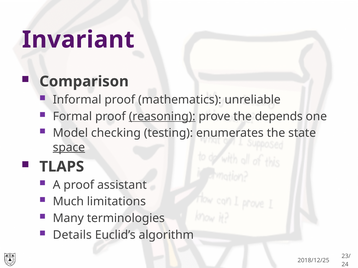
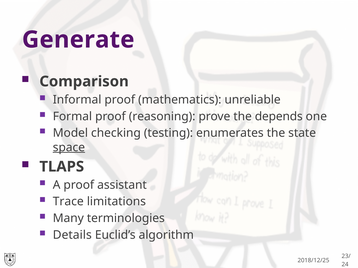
Invariant: Invariant -> Generate
reasoning underline: present -> none
Much: Much -> Trace
